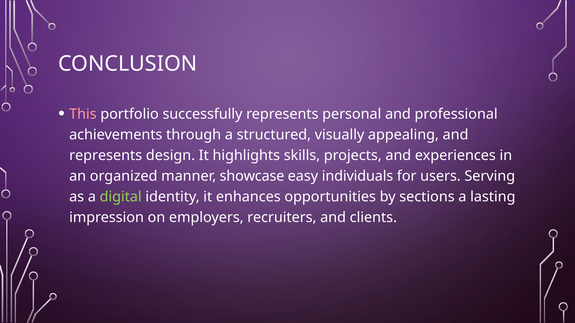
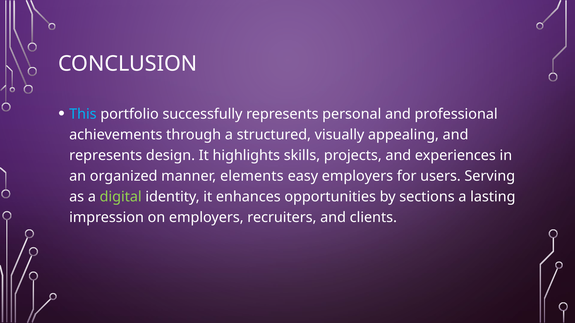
This colour: pink -> light blue
showcase: showcase -> elements
easy individuals: individuals -> employers
